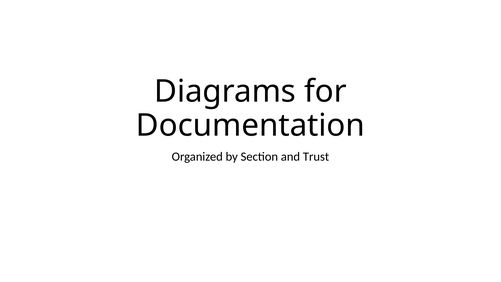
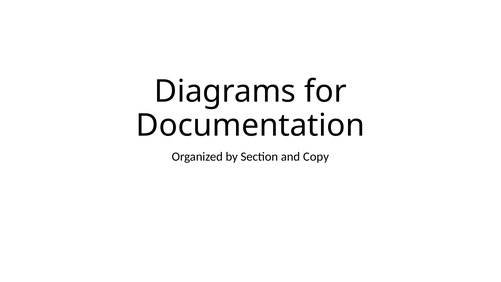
Trust: Trust -> Copy
